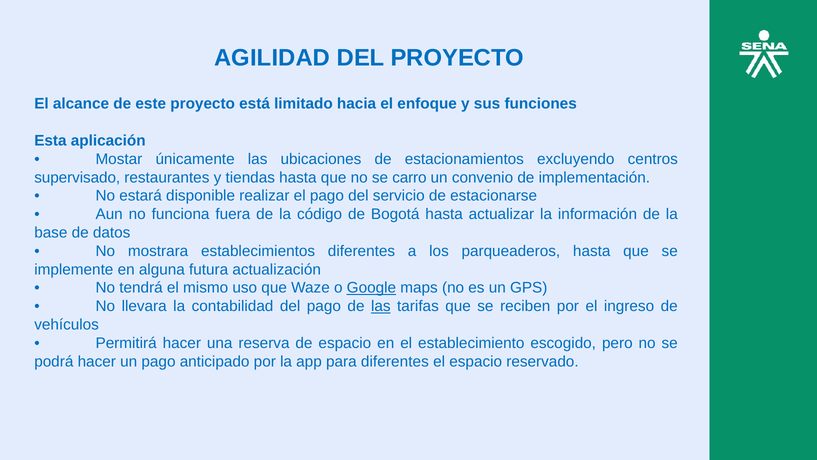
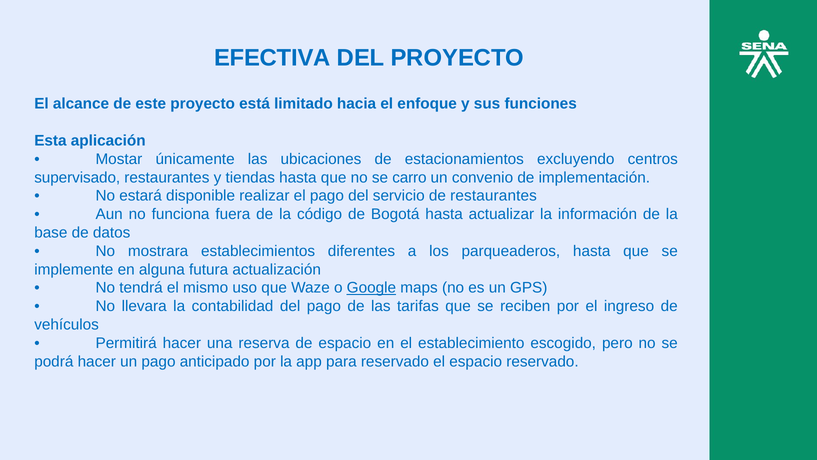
AGILIDAD: AGILIDAD -> EFECTIVA
de estacionarse: estacionarse -> restaurantes
las at (381, 306) underline: present -> none
para diferentes: diferentes -> reservado
